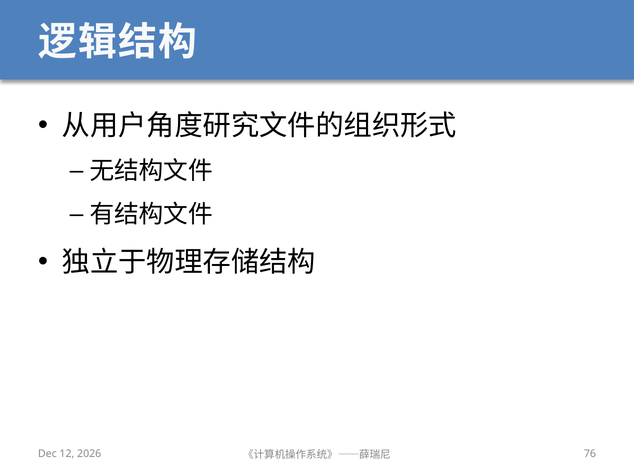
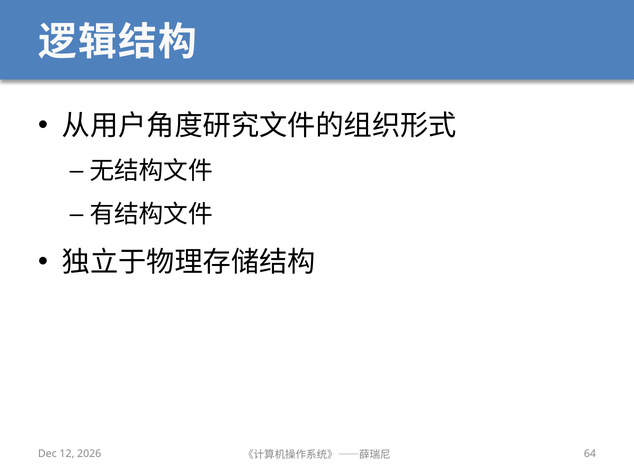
76: 76 -> 64
